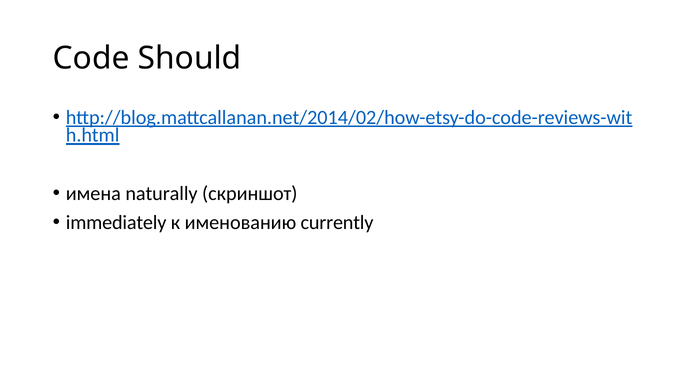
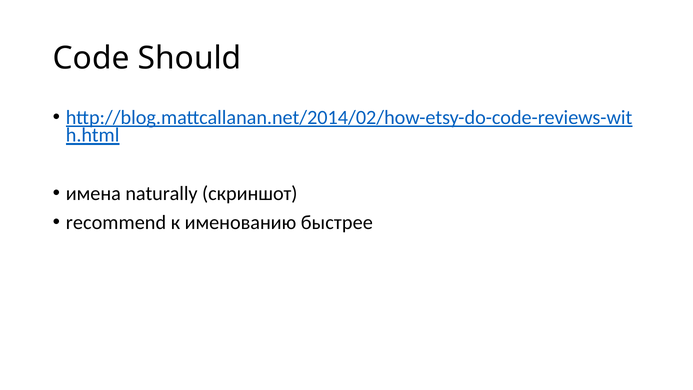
immediately: immediately -> recommend
currently: currently -> быстрее
